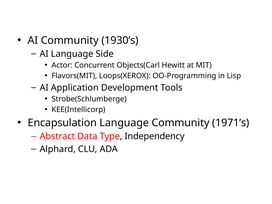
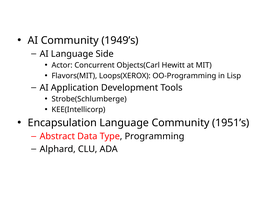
1930’s: 1930’s -> 1949’s
1971’s: 1971’s -> 1951’s
Independency: Independency -> Programming
